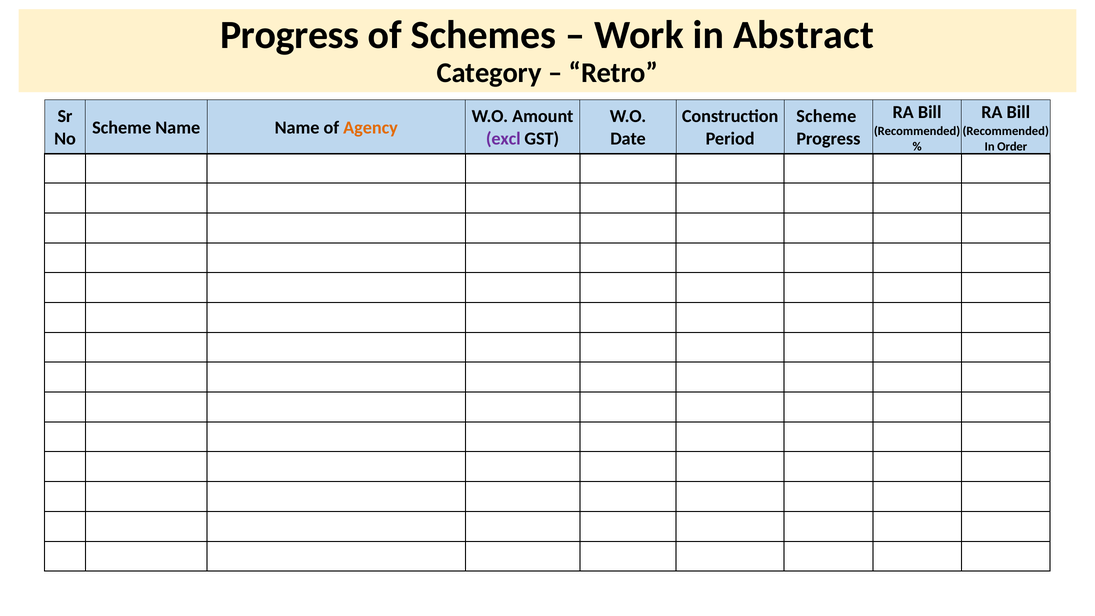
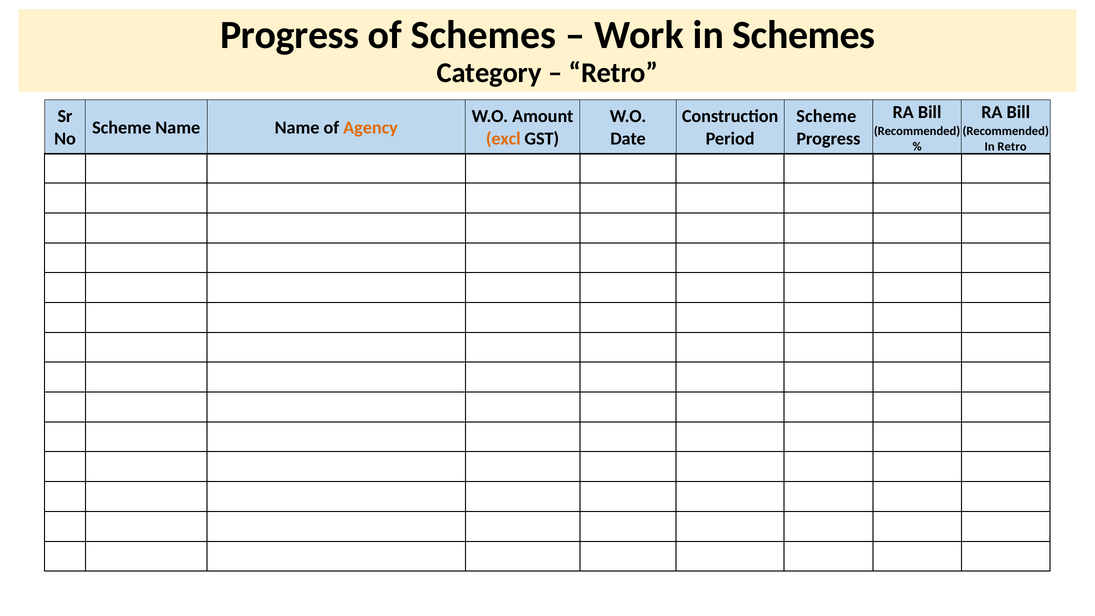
in Abstract: Abstract -> Schemes
excl colour: purple -> orange
In Order: Order -> Retro
